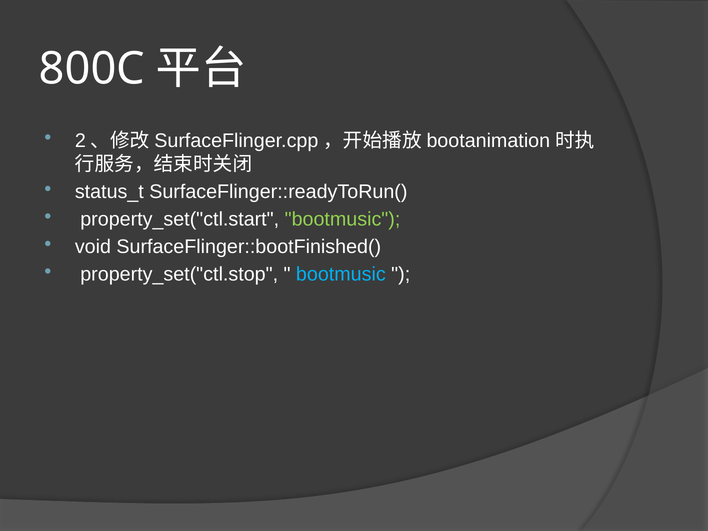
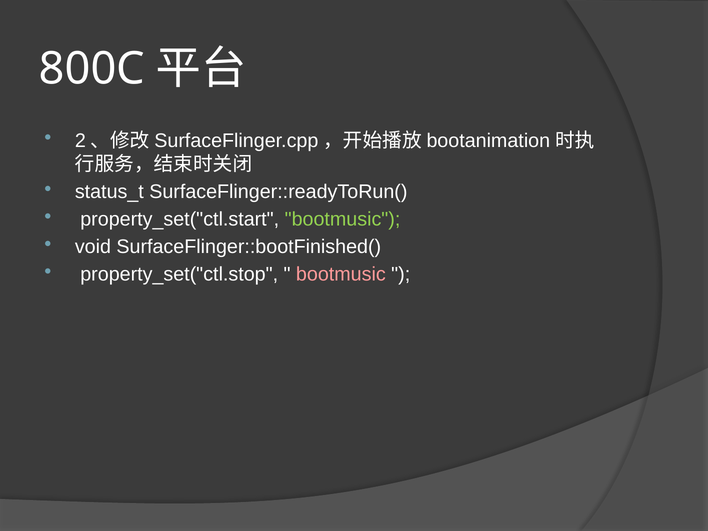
bootmusic at (341, 275) colour: light blue -> pink
